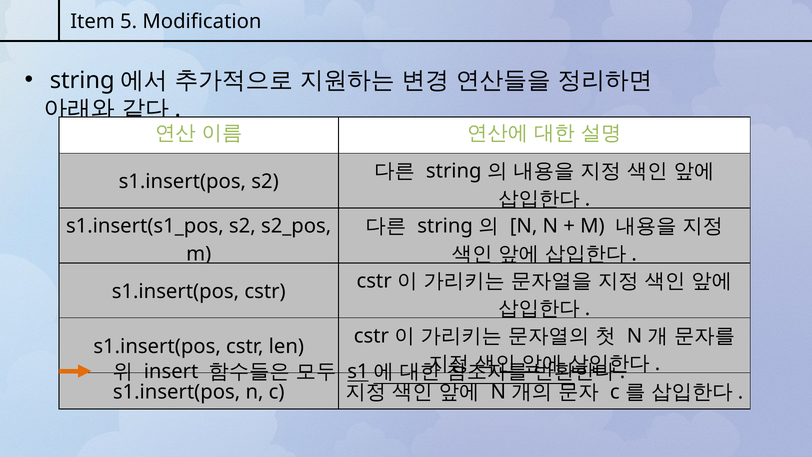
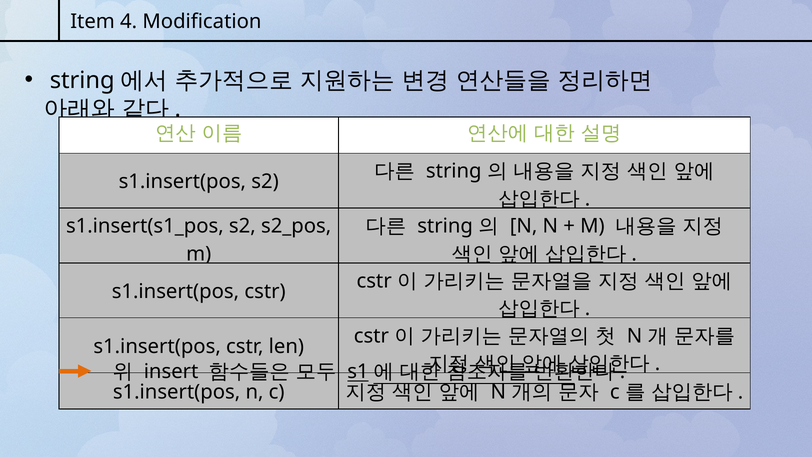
5: 5 -> 4
